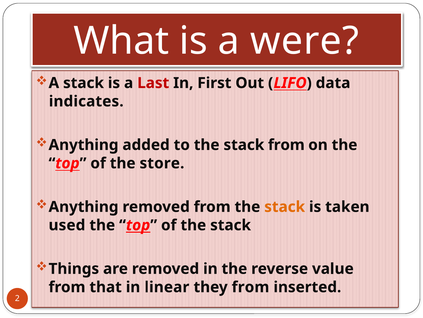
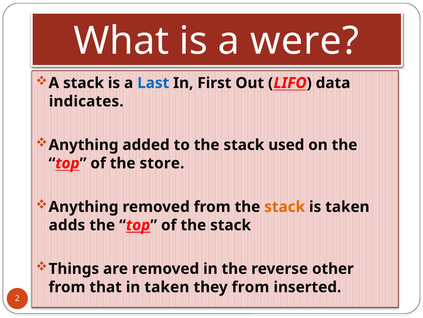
Last colour: red -> blue
stack from: from -> used
used: used -> adds
value: value -> other
in linear: linear -> taken
